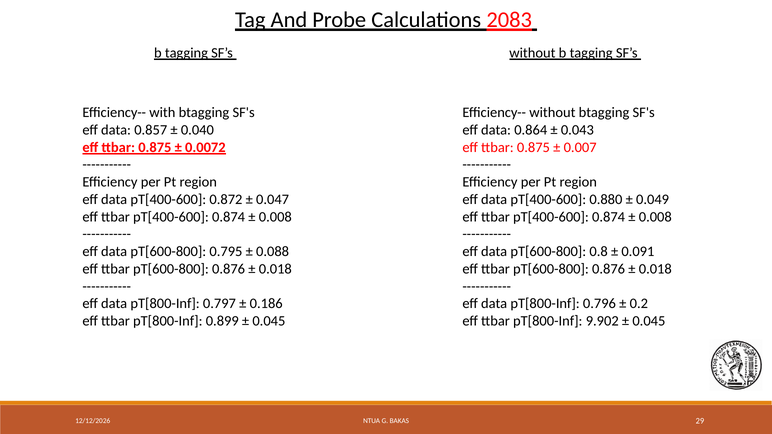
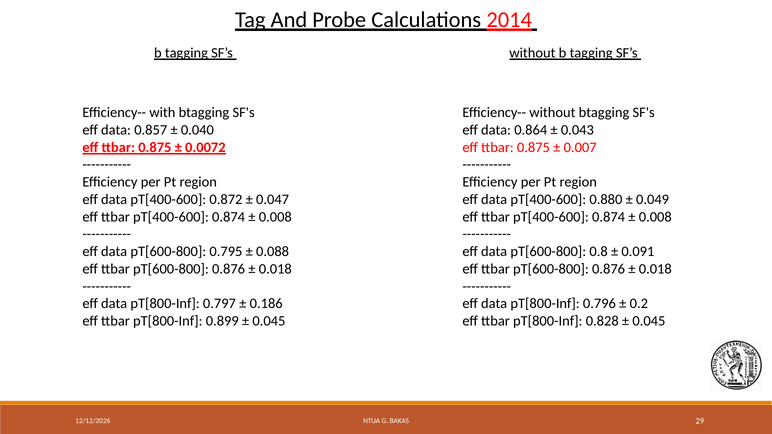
2083: 2083 -> 2014
9.902: 9.902 -> 0.828
